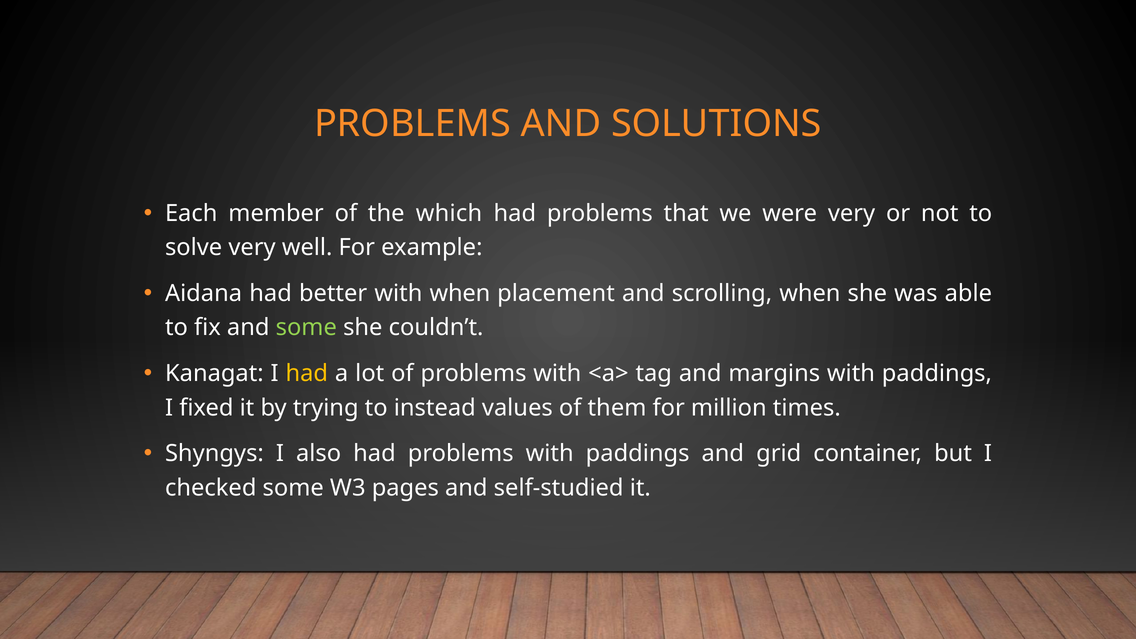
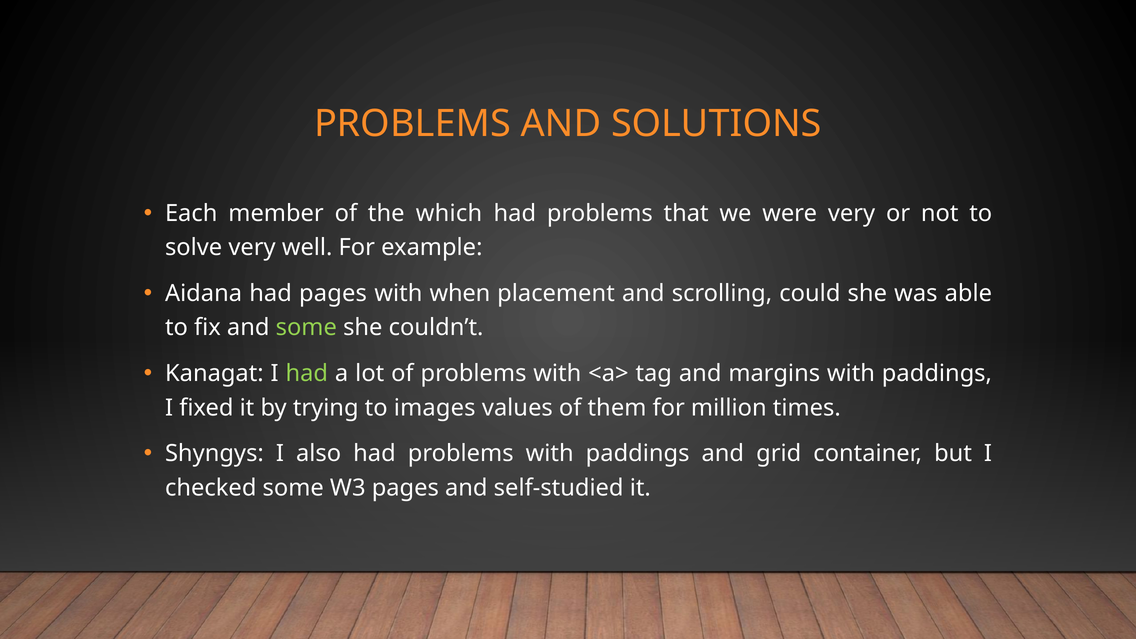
had better: better -> pages
scrolling when: when -> could
had at (307, 374) colour: yellow -> light green
instead: instead -> images
